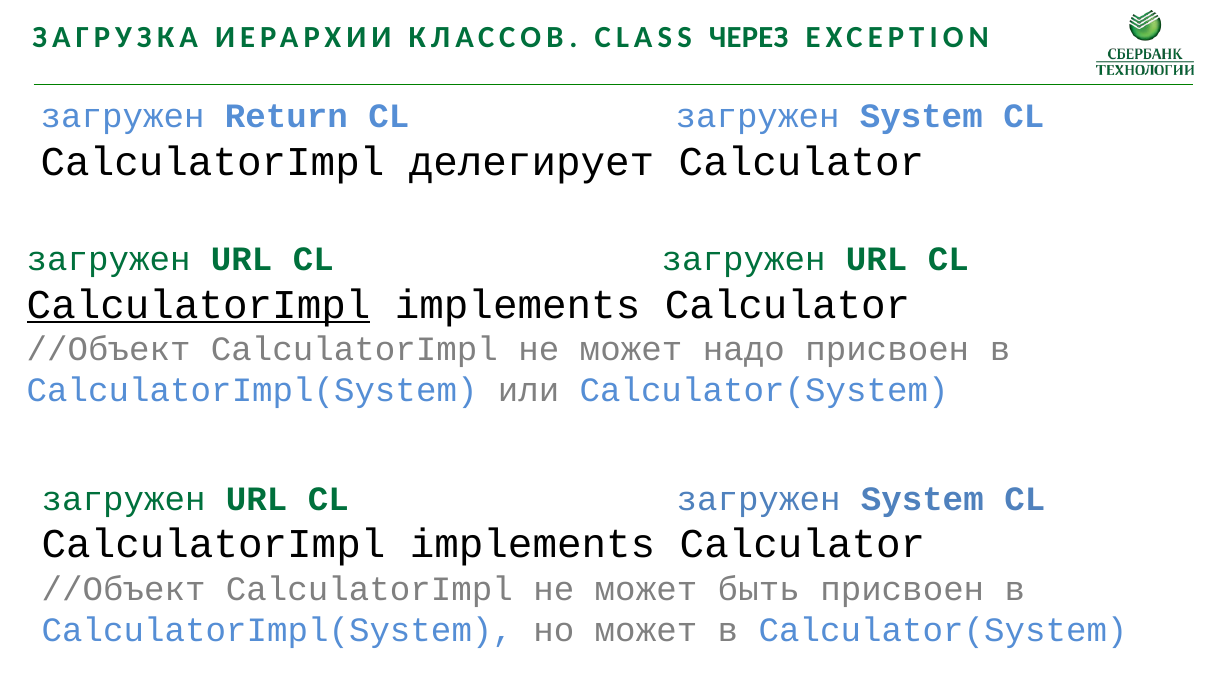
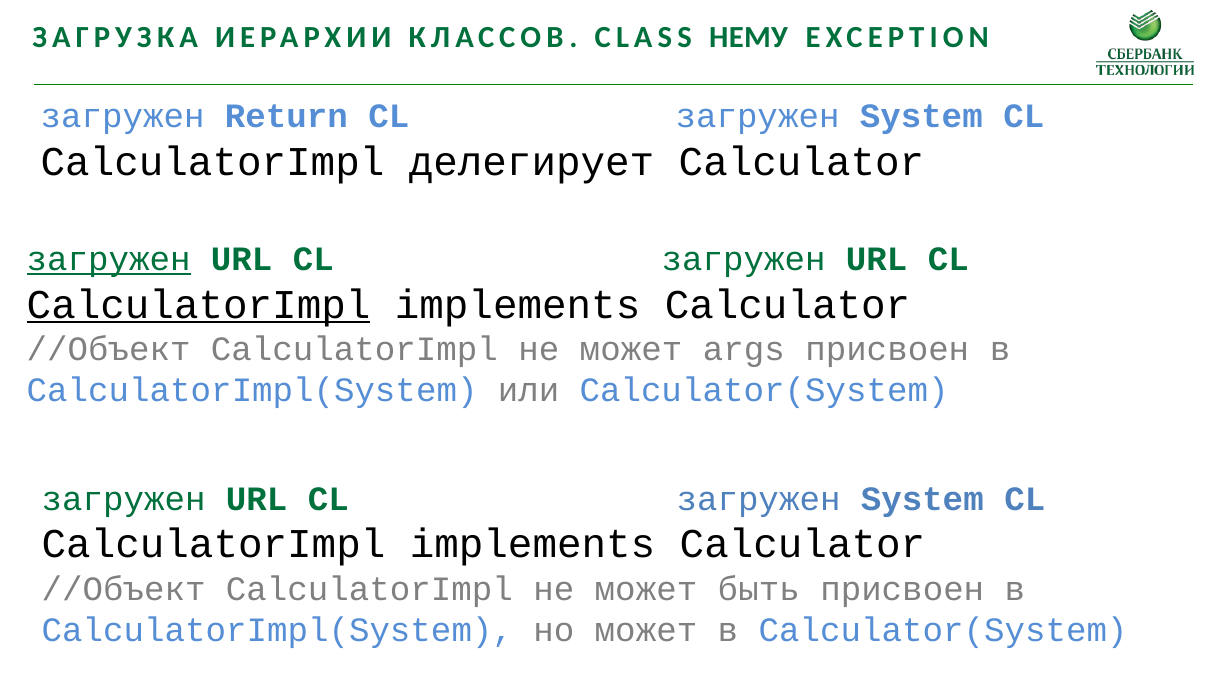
ЧЕРЕЗ: ЧЕРЕЗ -> НЕМУ
загружен at (109, 259) underline: none -> present
надо: надо -> args
